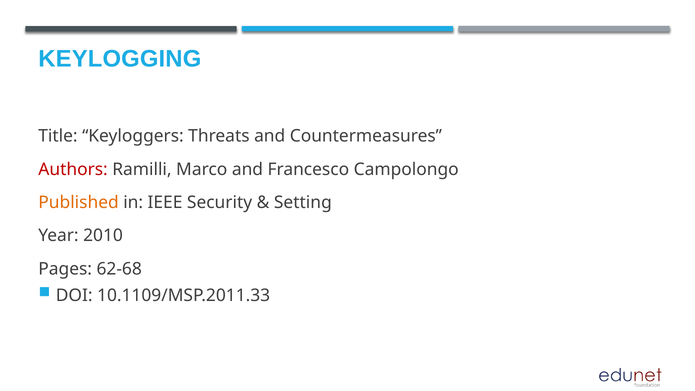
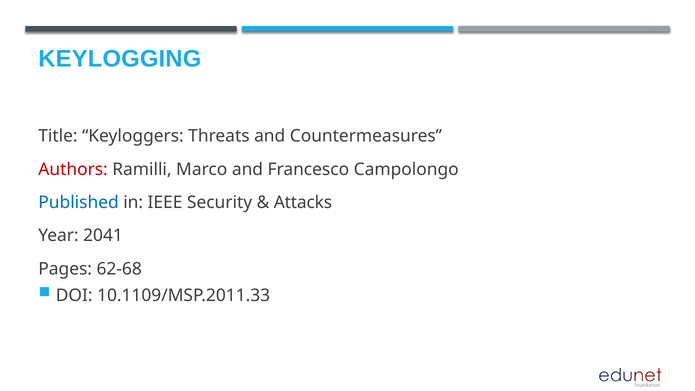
Published colour: orange -> blue
Setting: Setting -> Attacks
2010: 2010 -> 2041
